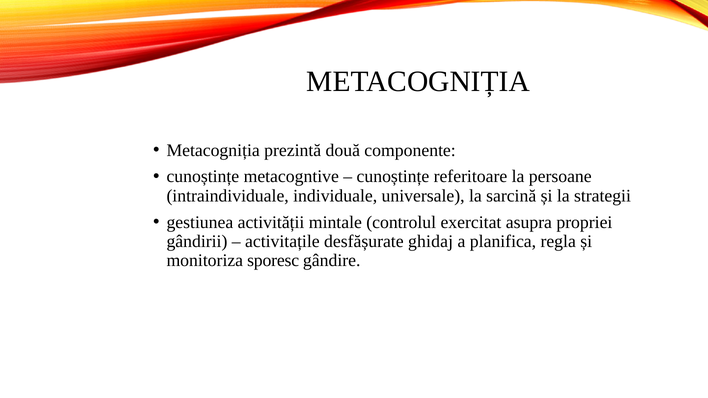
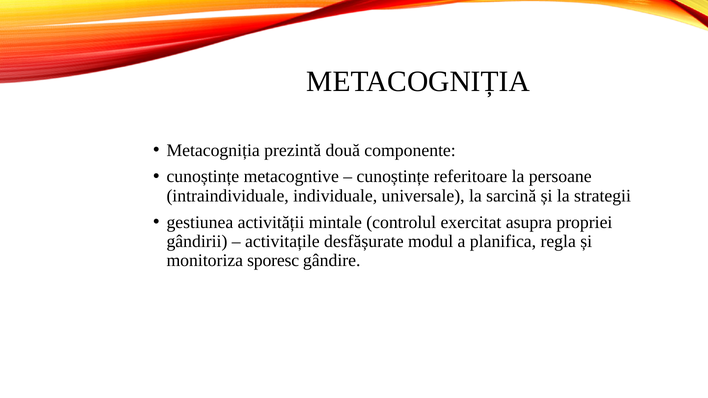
ghidaj: ghidaj -> modul
